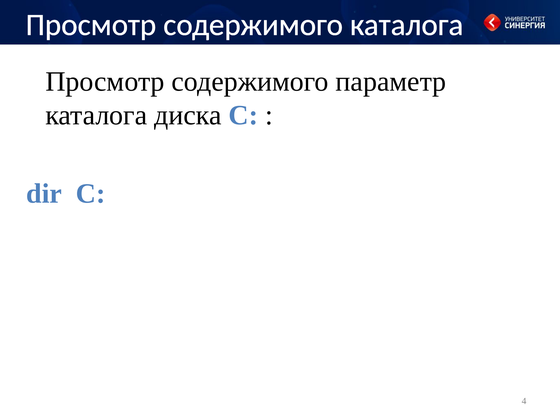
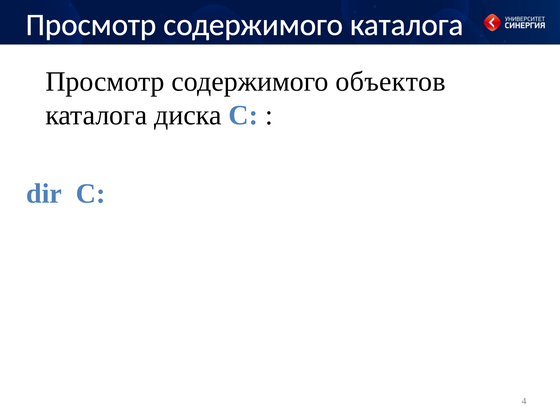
параметр: параметр -> объектов
